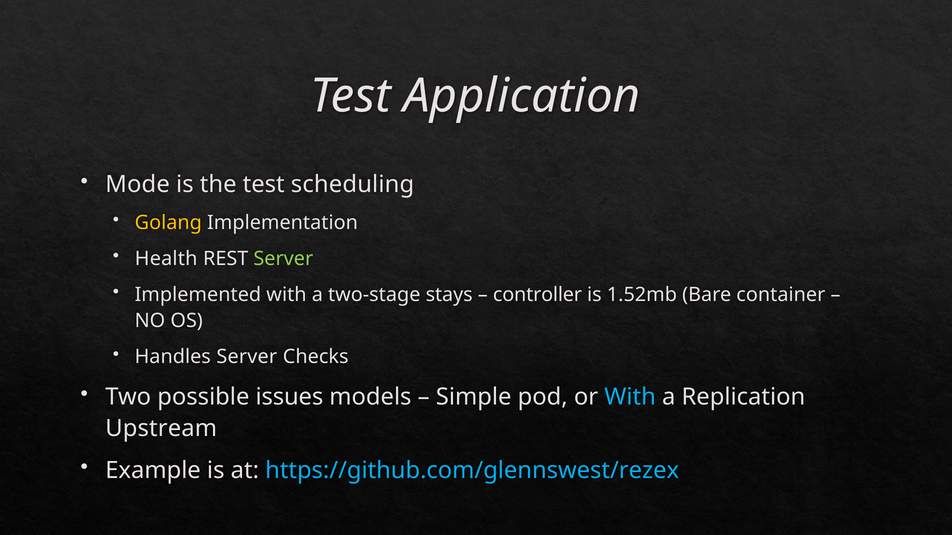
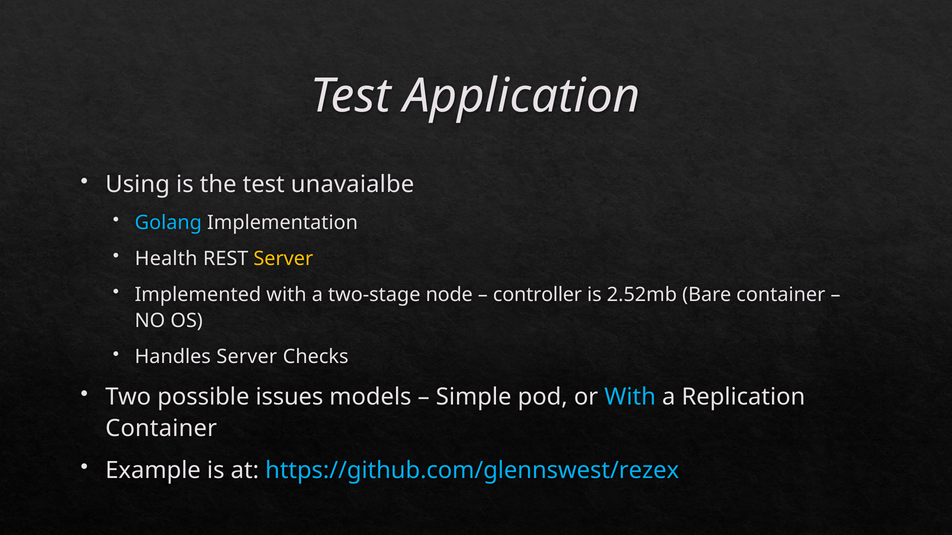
Mode: Mode -> Using
scheduling: scheduling -> unavaialbe
Golang colour: yellow -> light blue
Server at (283, 259) colour: light green -> yellow
stays: stays -> node
1.52mb: 1.52mb -> 2.52mb
Upstream at (161, 429): Upstream -> Container
